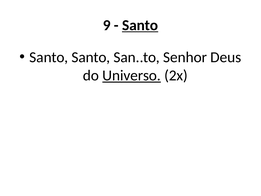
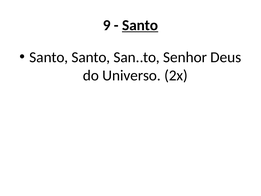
Universo underline: present -> none
